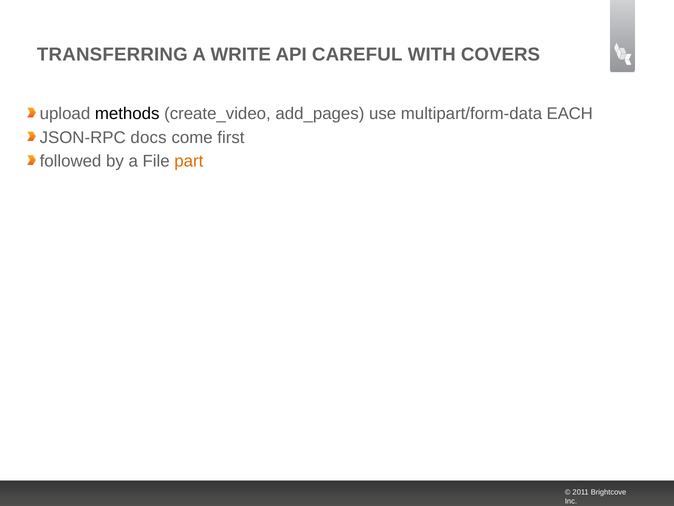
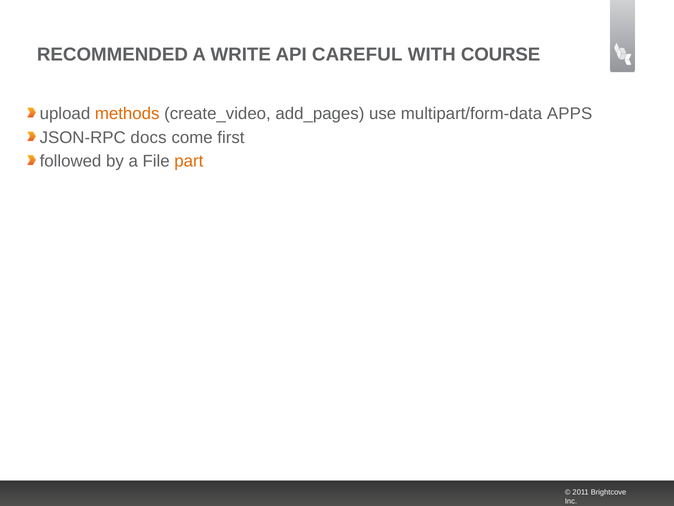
TRANSFERRING: TRANSFERRING -> RECOMMENDED
COVERS: COVERS -> COURSE
methods colour: black -> orange
EACH: EACH -> APPS
